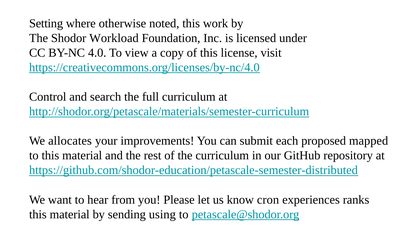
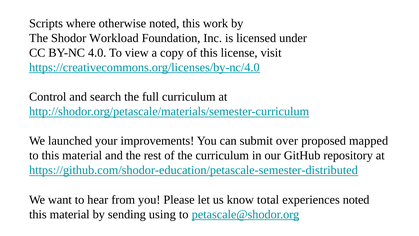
Setting: Setting -> Scripts
allocates: allocates -> launched
each: each -> over
cron: cron -> total
experiences ranks: ranks -> noted
